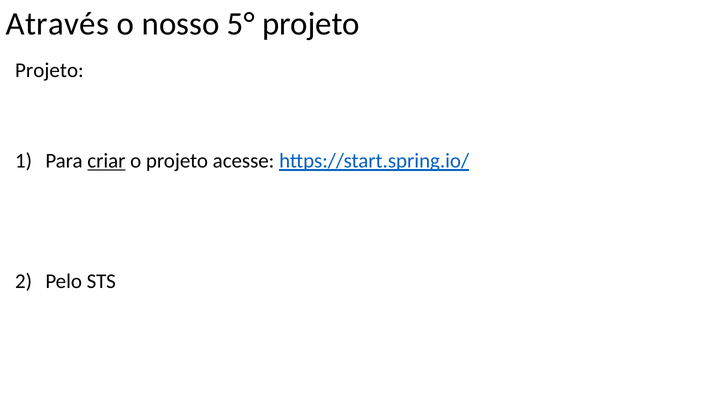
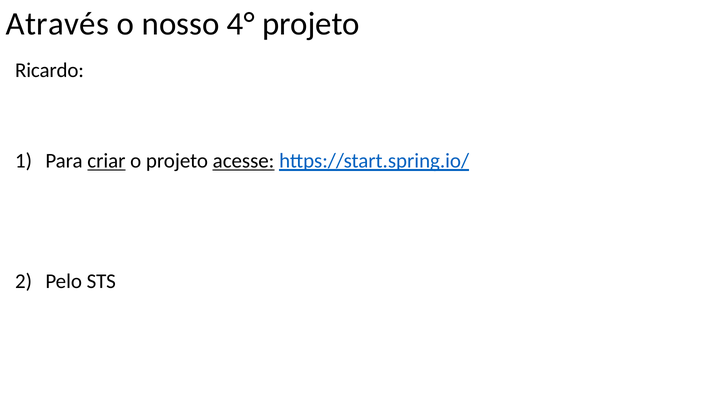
5°: 5° -> 4°
Projeto at (49, 70): Projeto -> Ricardo
acesse underline: none -> present
